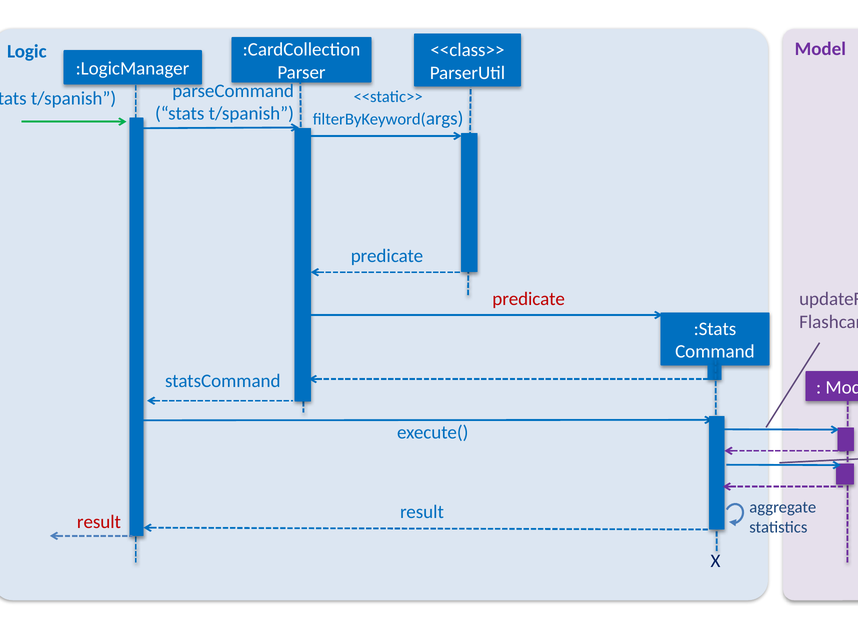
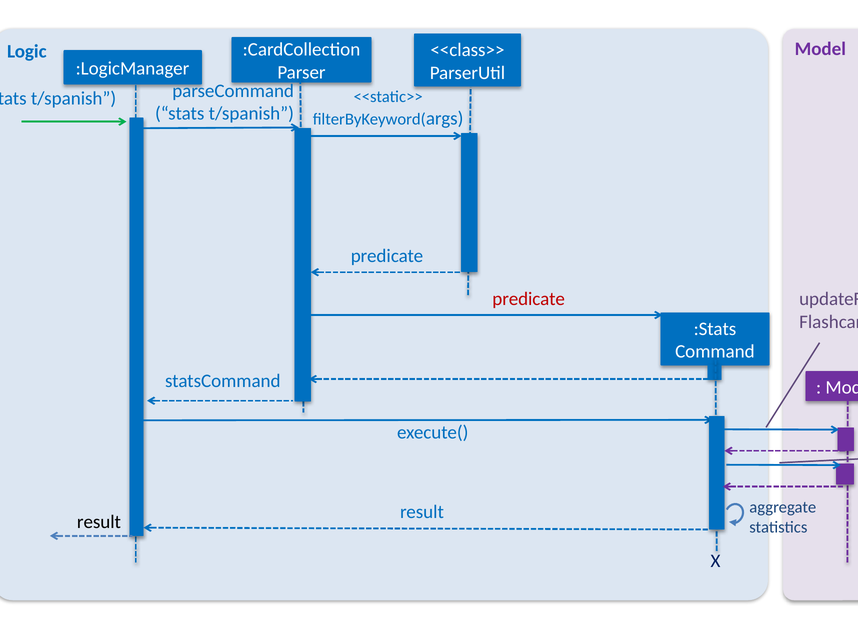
result at (99, 522) colour: red -> black
